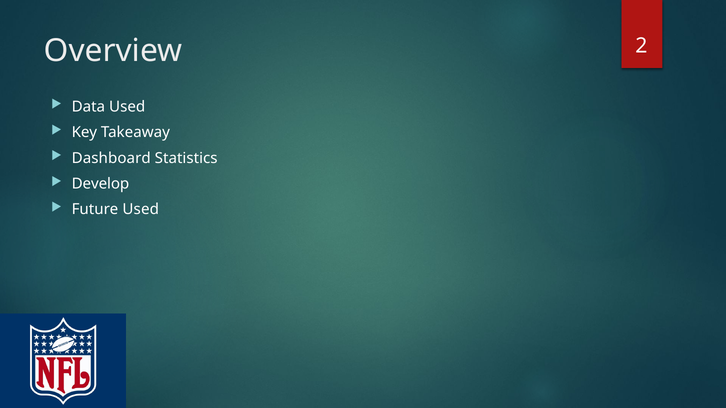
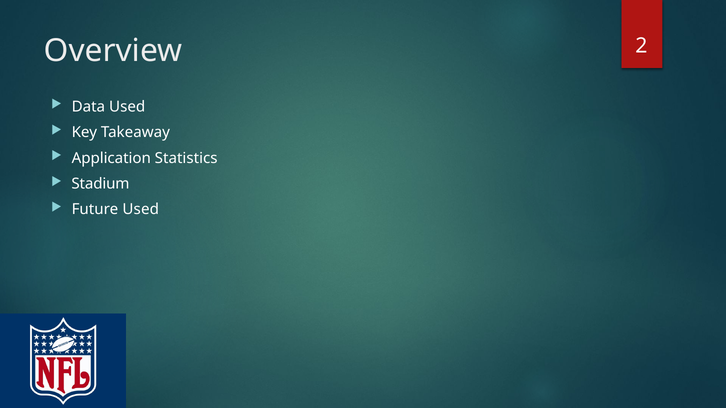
Dashboard: Dashboard -> Application
Develop: Develop -> Stadium
